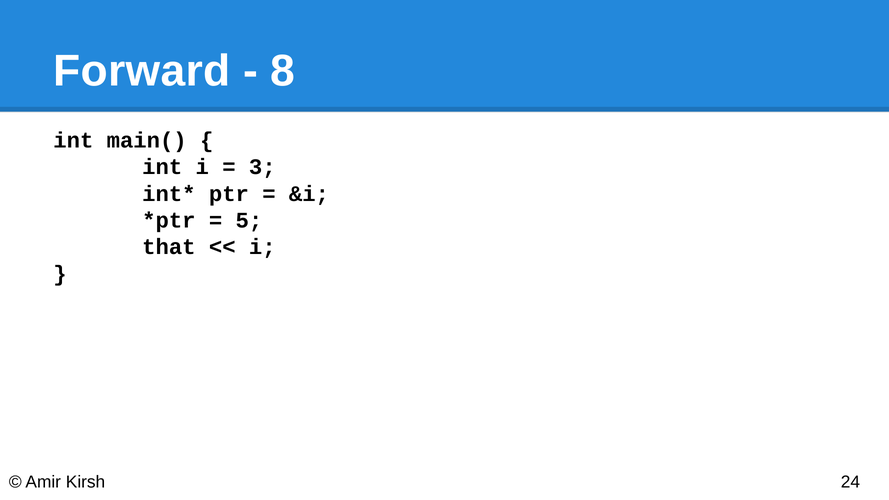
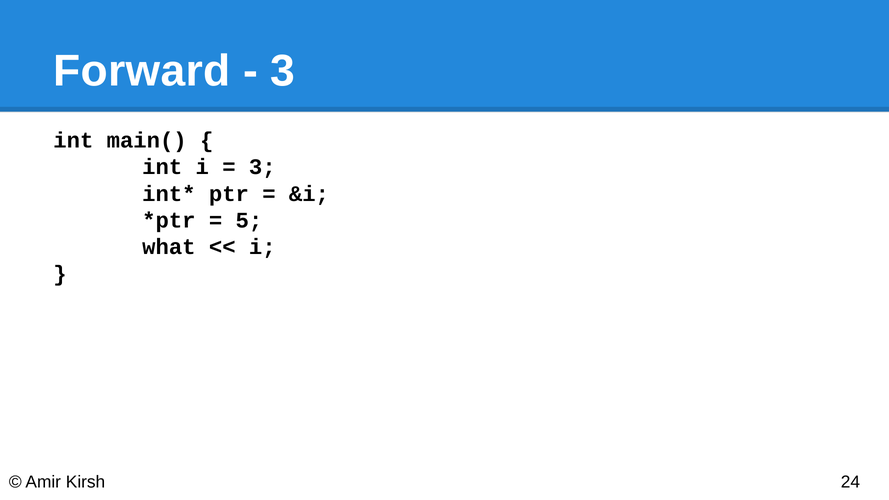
8 at (283, 71): 8 -> 3
that: that -> what
